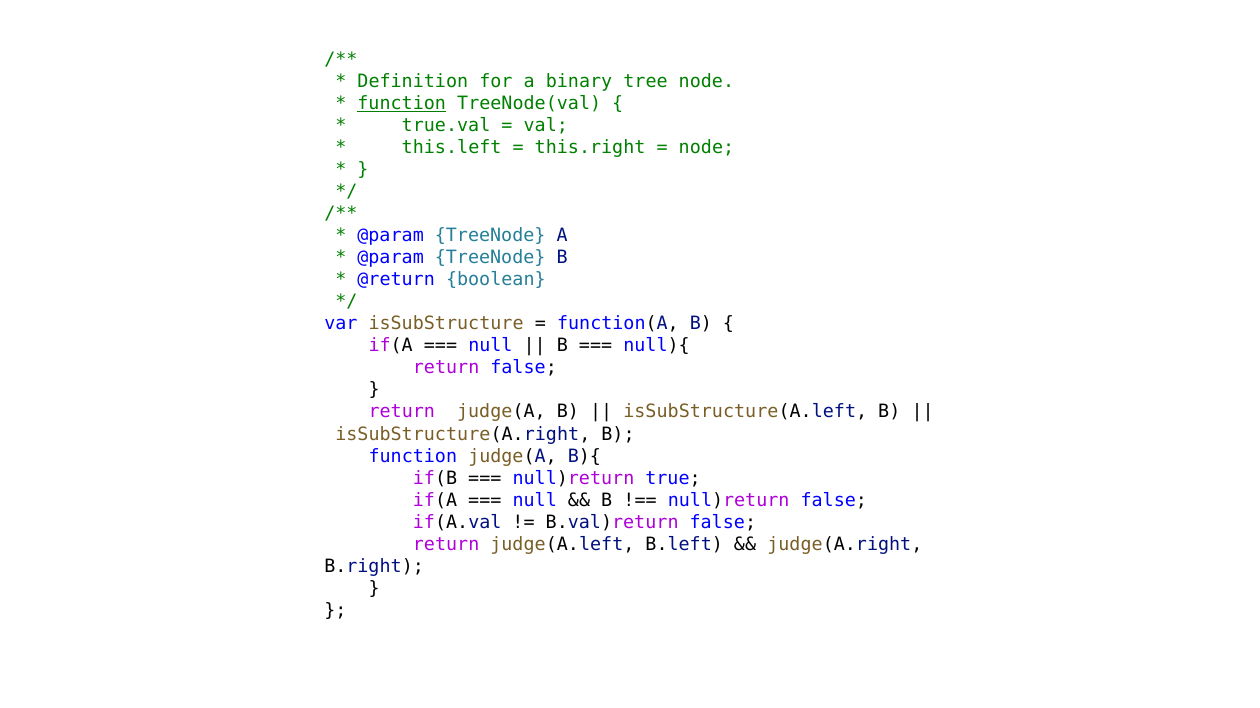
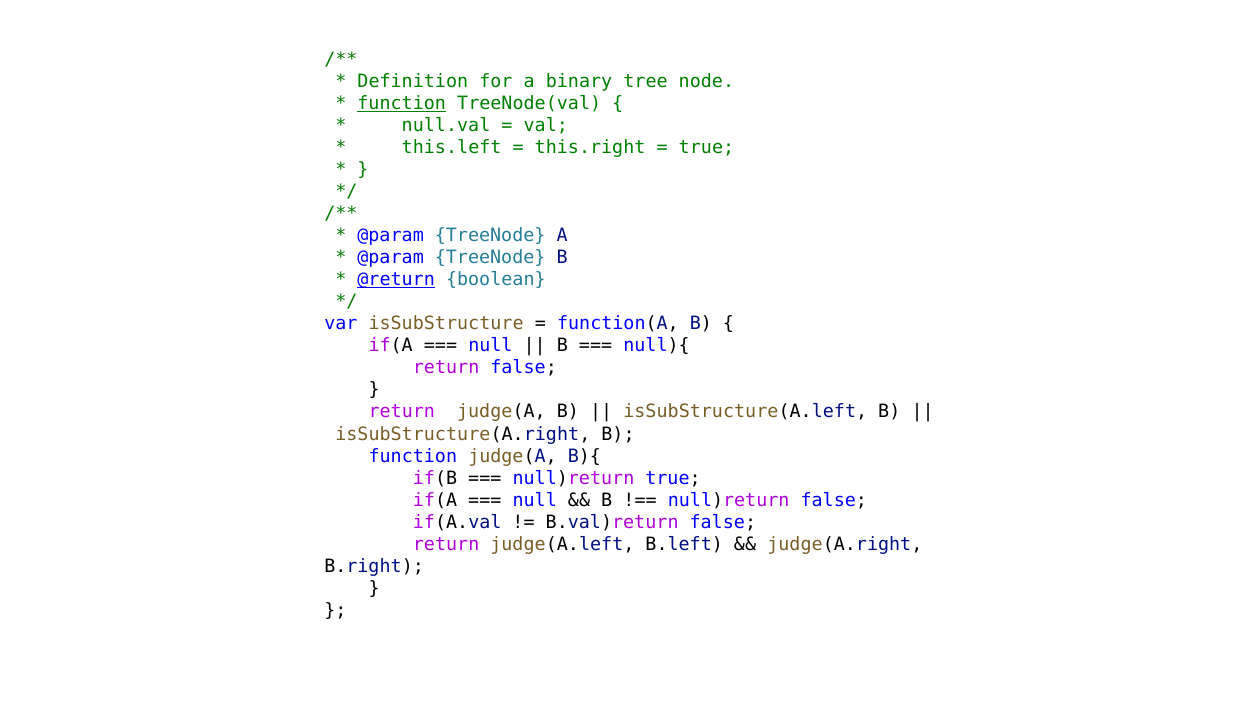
true.val: true.val -> null.val
node at (706, 148): node -> true
@return underline: none -> present
